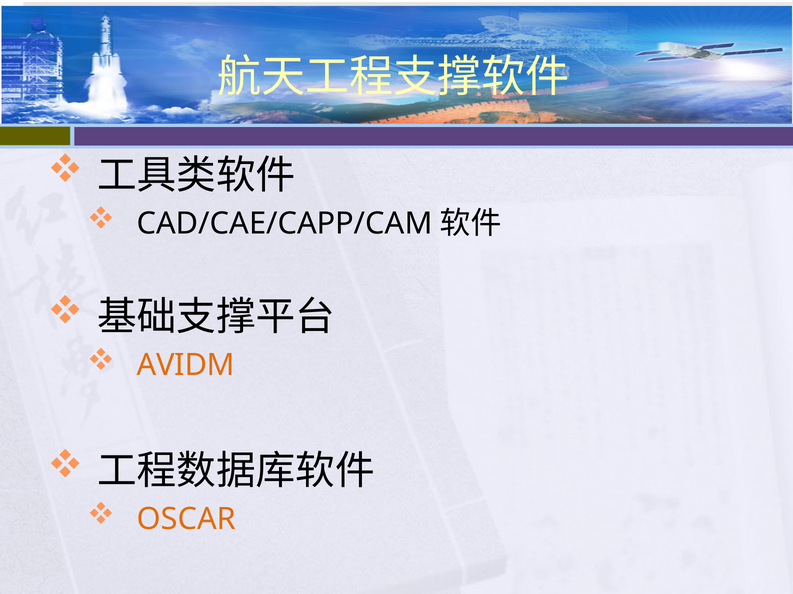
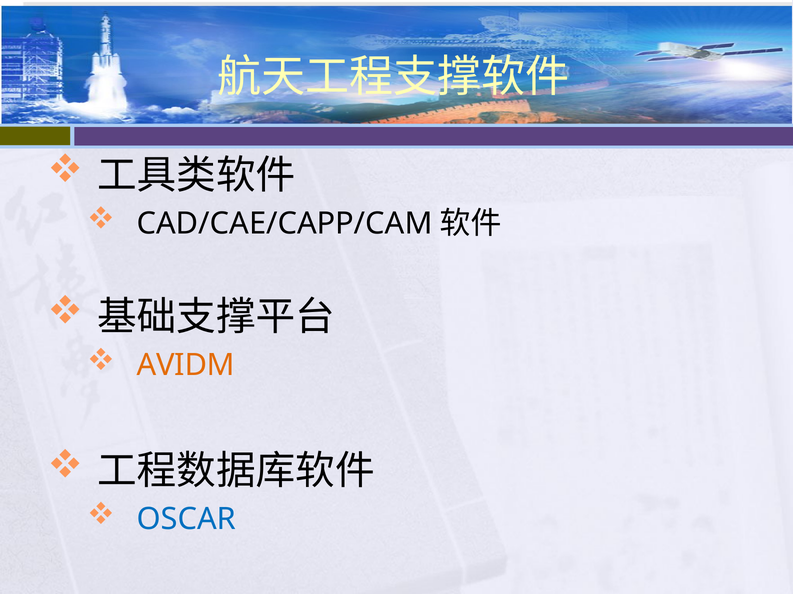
OSCAR colour: orange -> blue
